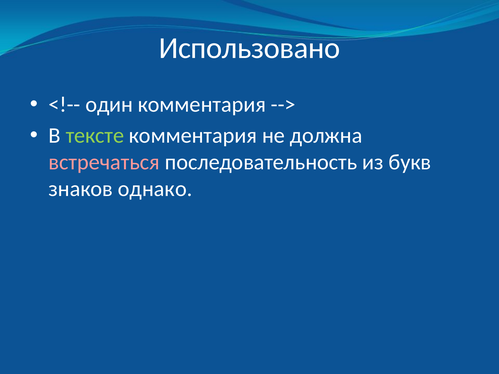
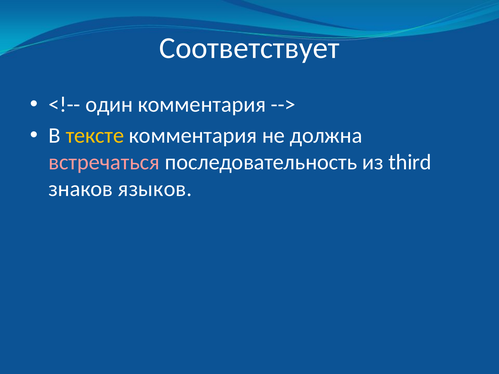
Использовано: Использовано -> Соответствует
тексте colour: light green -> yellow
букв: букв -> third
однако: однако -> языков
